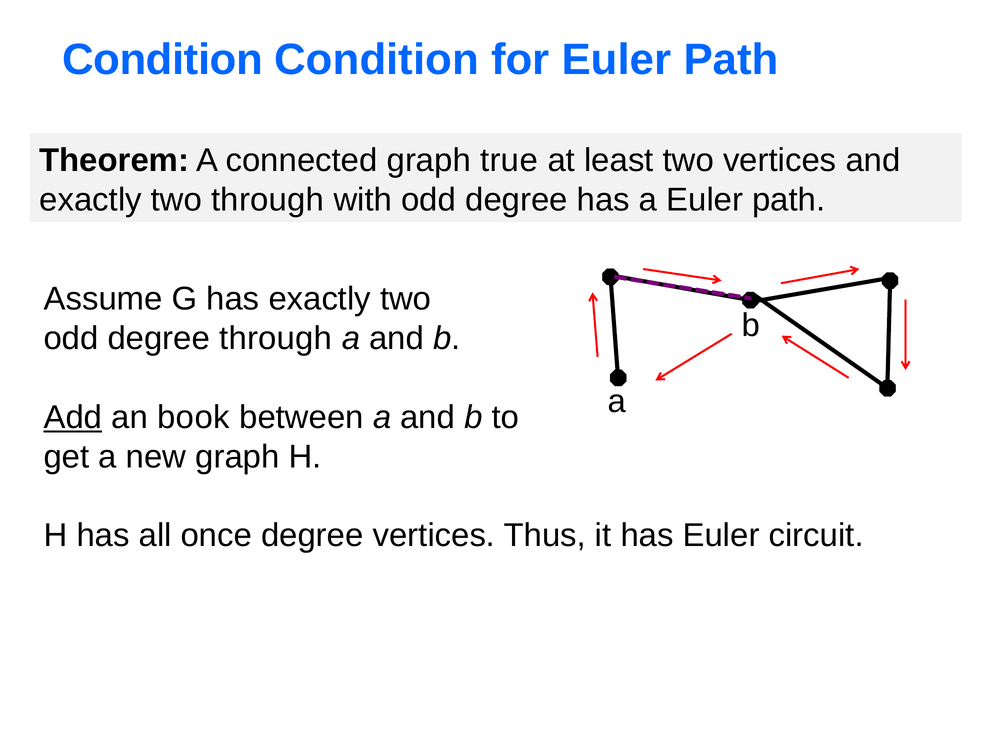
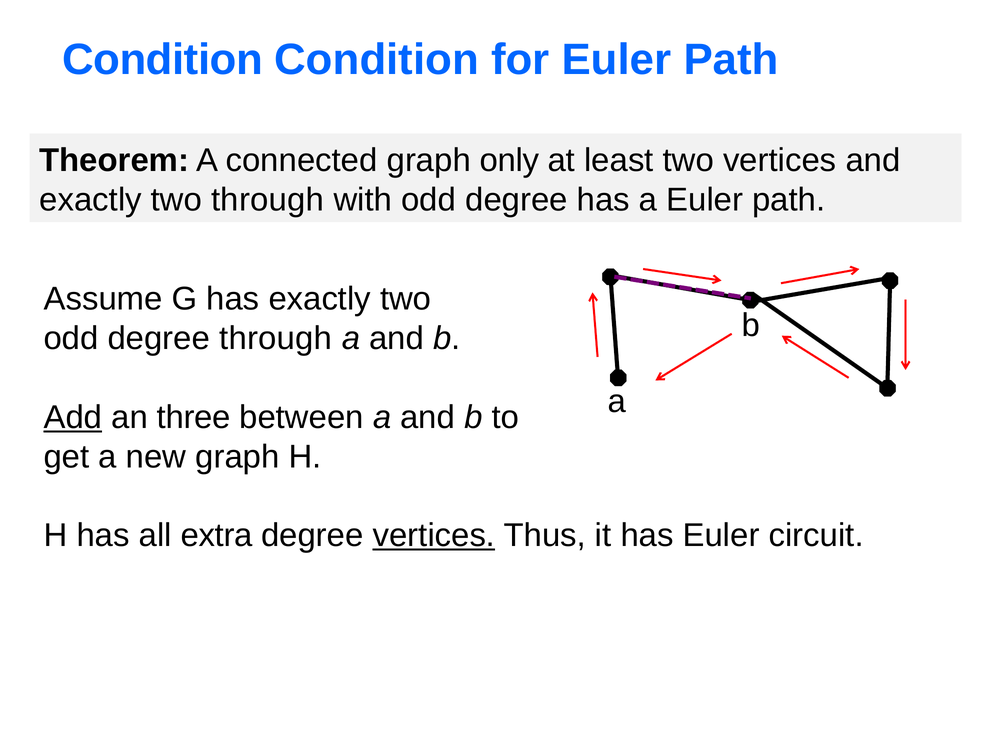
true: true -> only
book: book -> three
once: once -> extra
vertices at (434, 536) underline: none -> present
